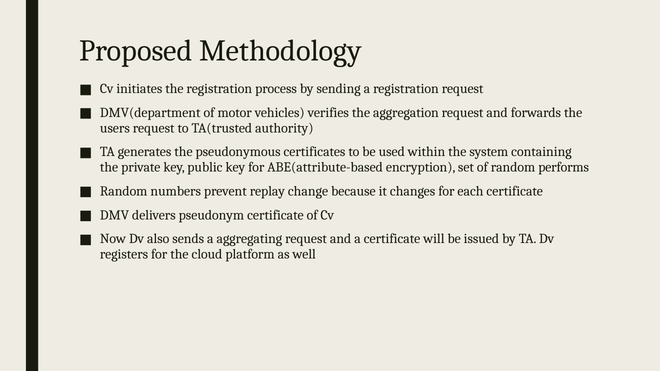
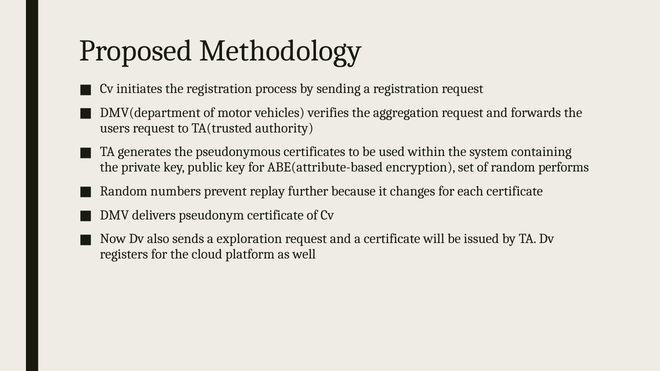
change: change -> further
aggregating: aggregating -> exploration
